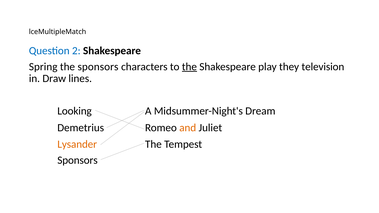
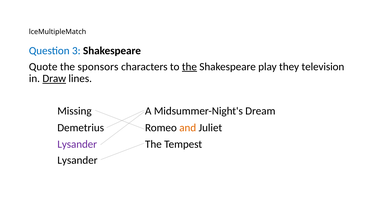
2: 2 -> 3
Spring: Spring -> Quote
Draw underline: none -> present
Looking: Looking -> Missing
Lysander at (77, 144) colour: orange -> purple
Sponsors at (77, 160): Sponsors -> Lysander
